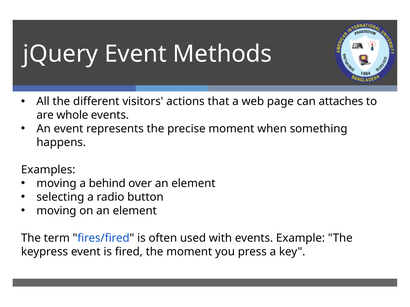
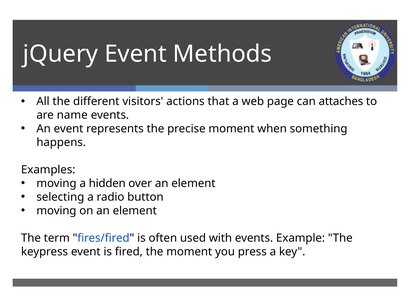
whole: whole -> name
behind: behind -> hidden
